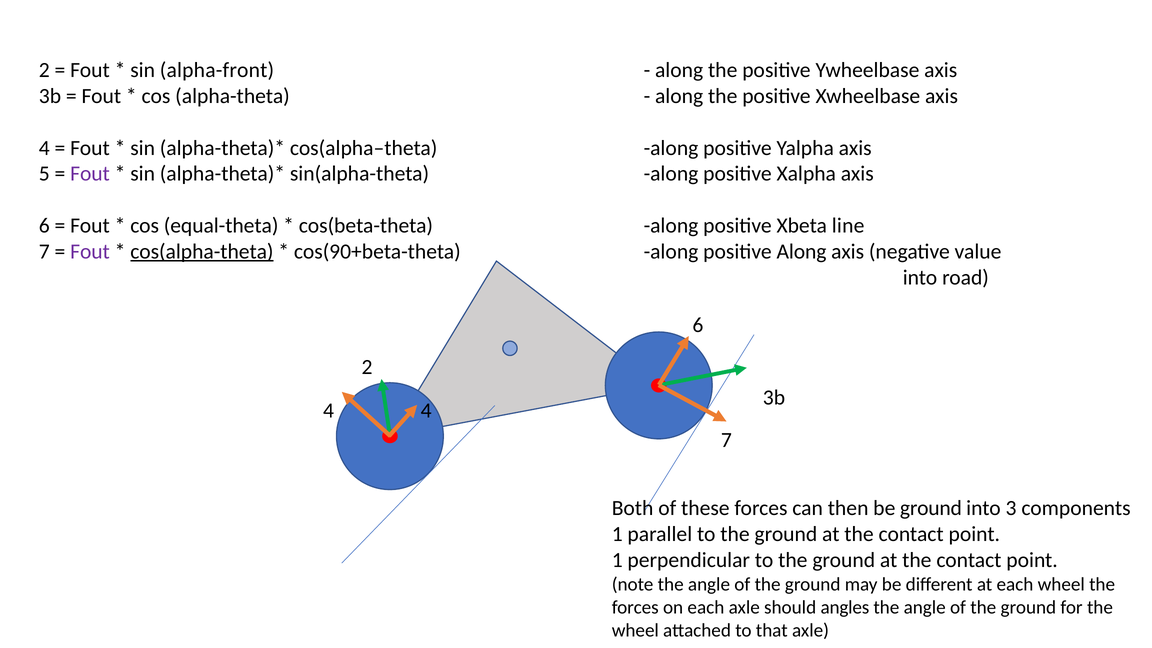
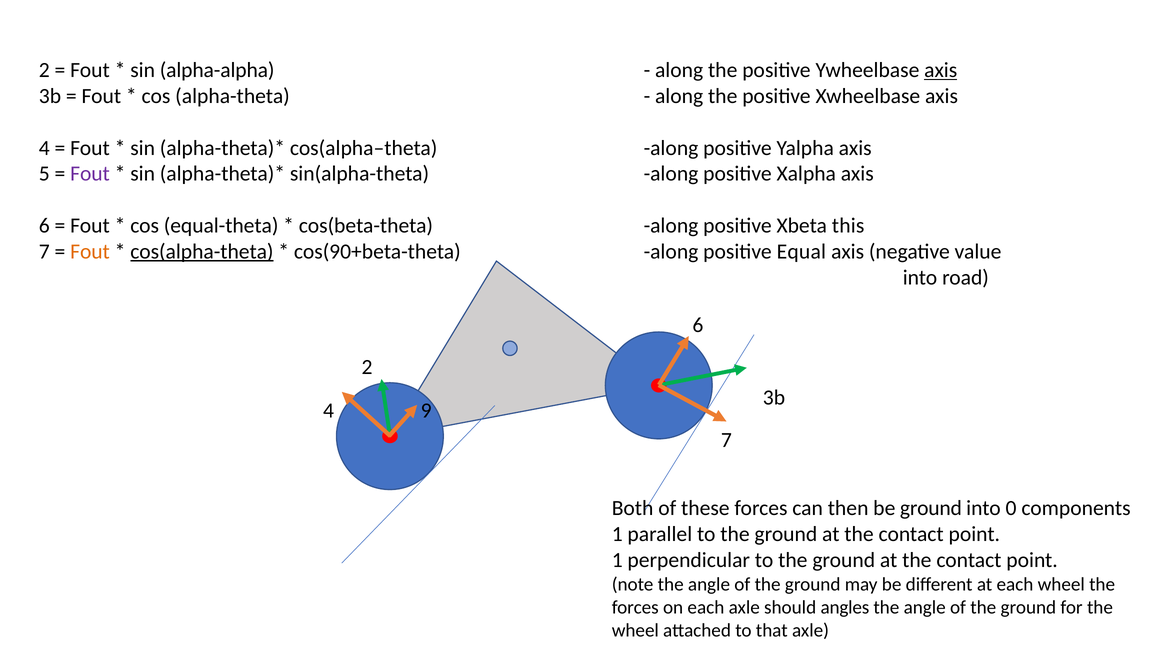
alpha-front: alpha-front -> alpha-alpha
axis at (941, 70) underline: none -> present
line: line -> this
Fout at (90, 252) colour: purple -> orange
positive Along: Along -> Equal
4 4: 4 -> 9
3: 3 -> 0
